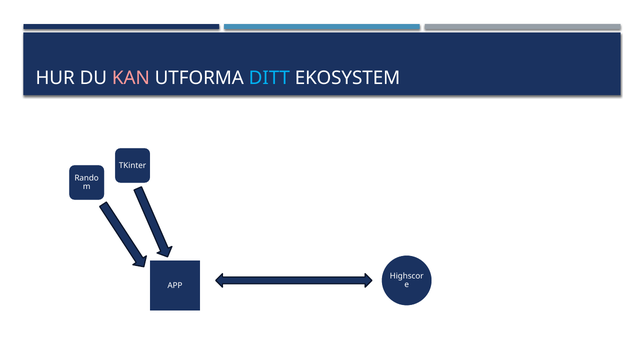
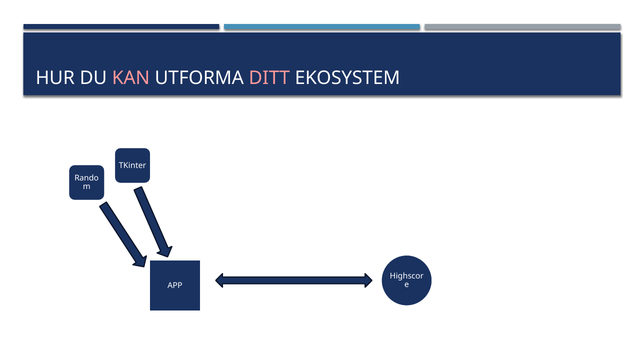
DITT colour: light blue -> pink
